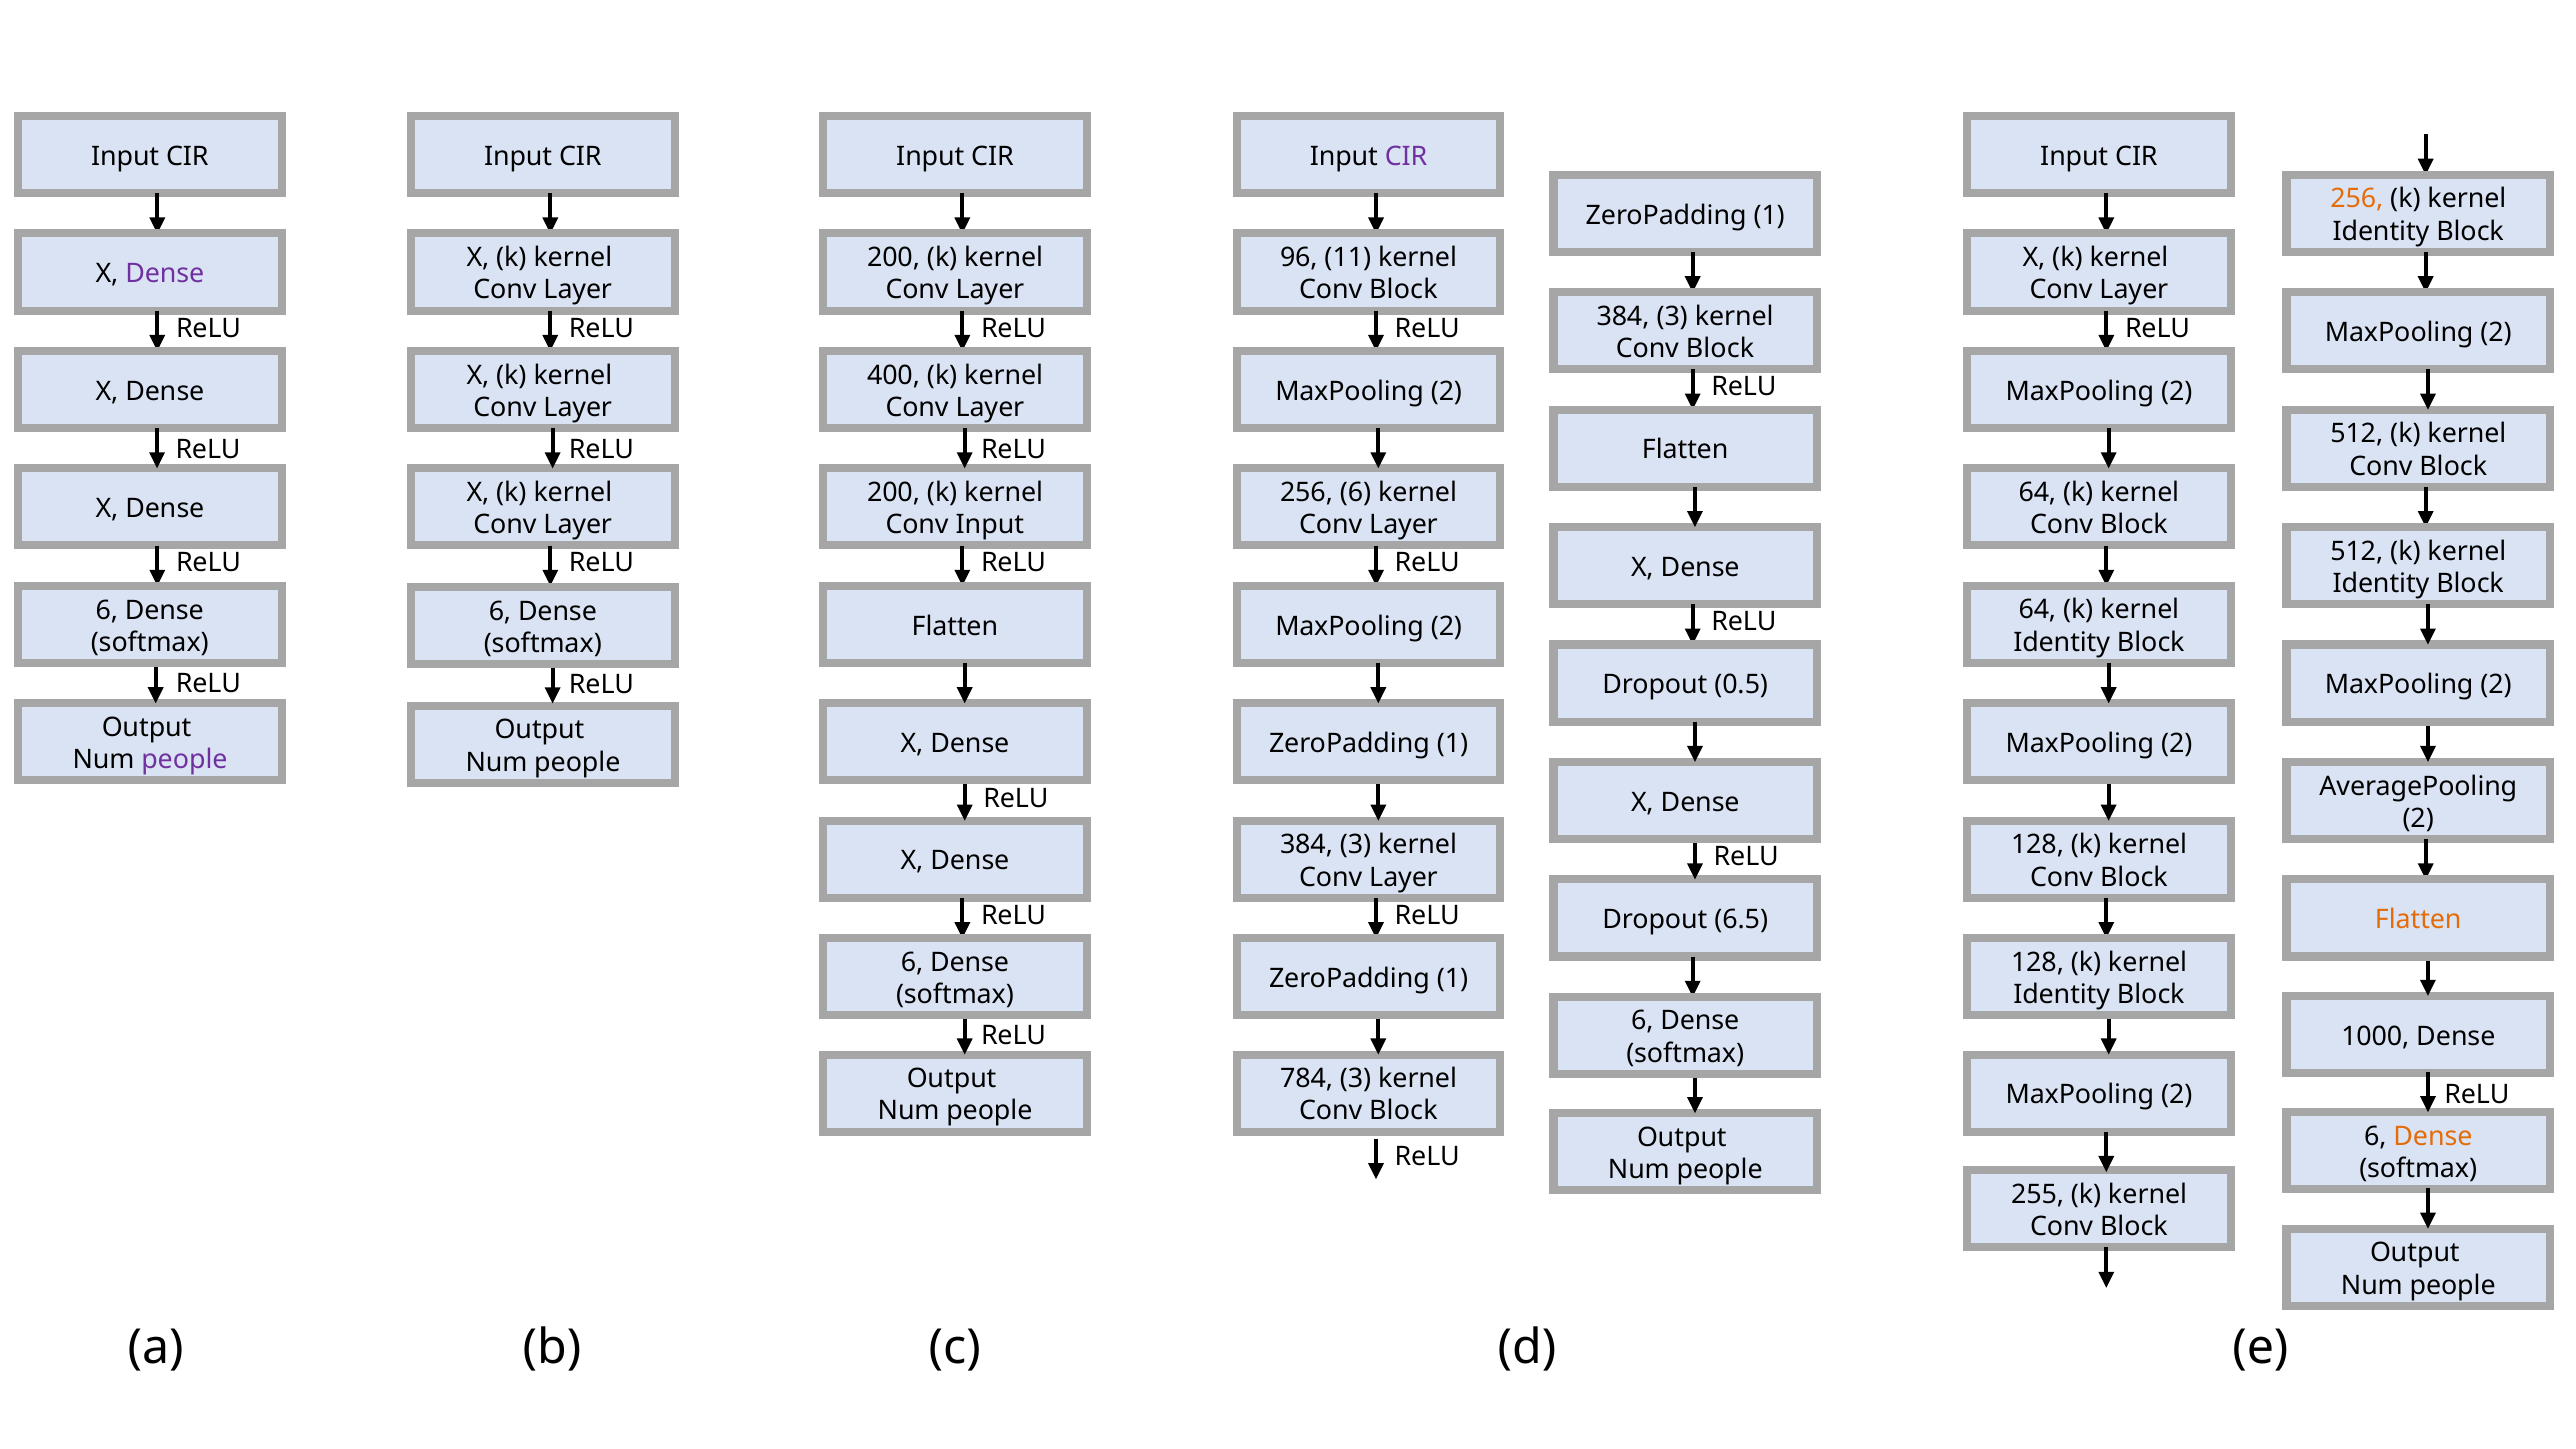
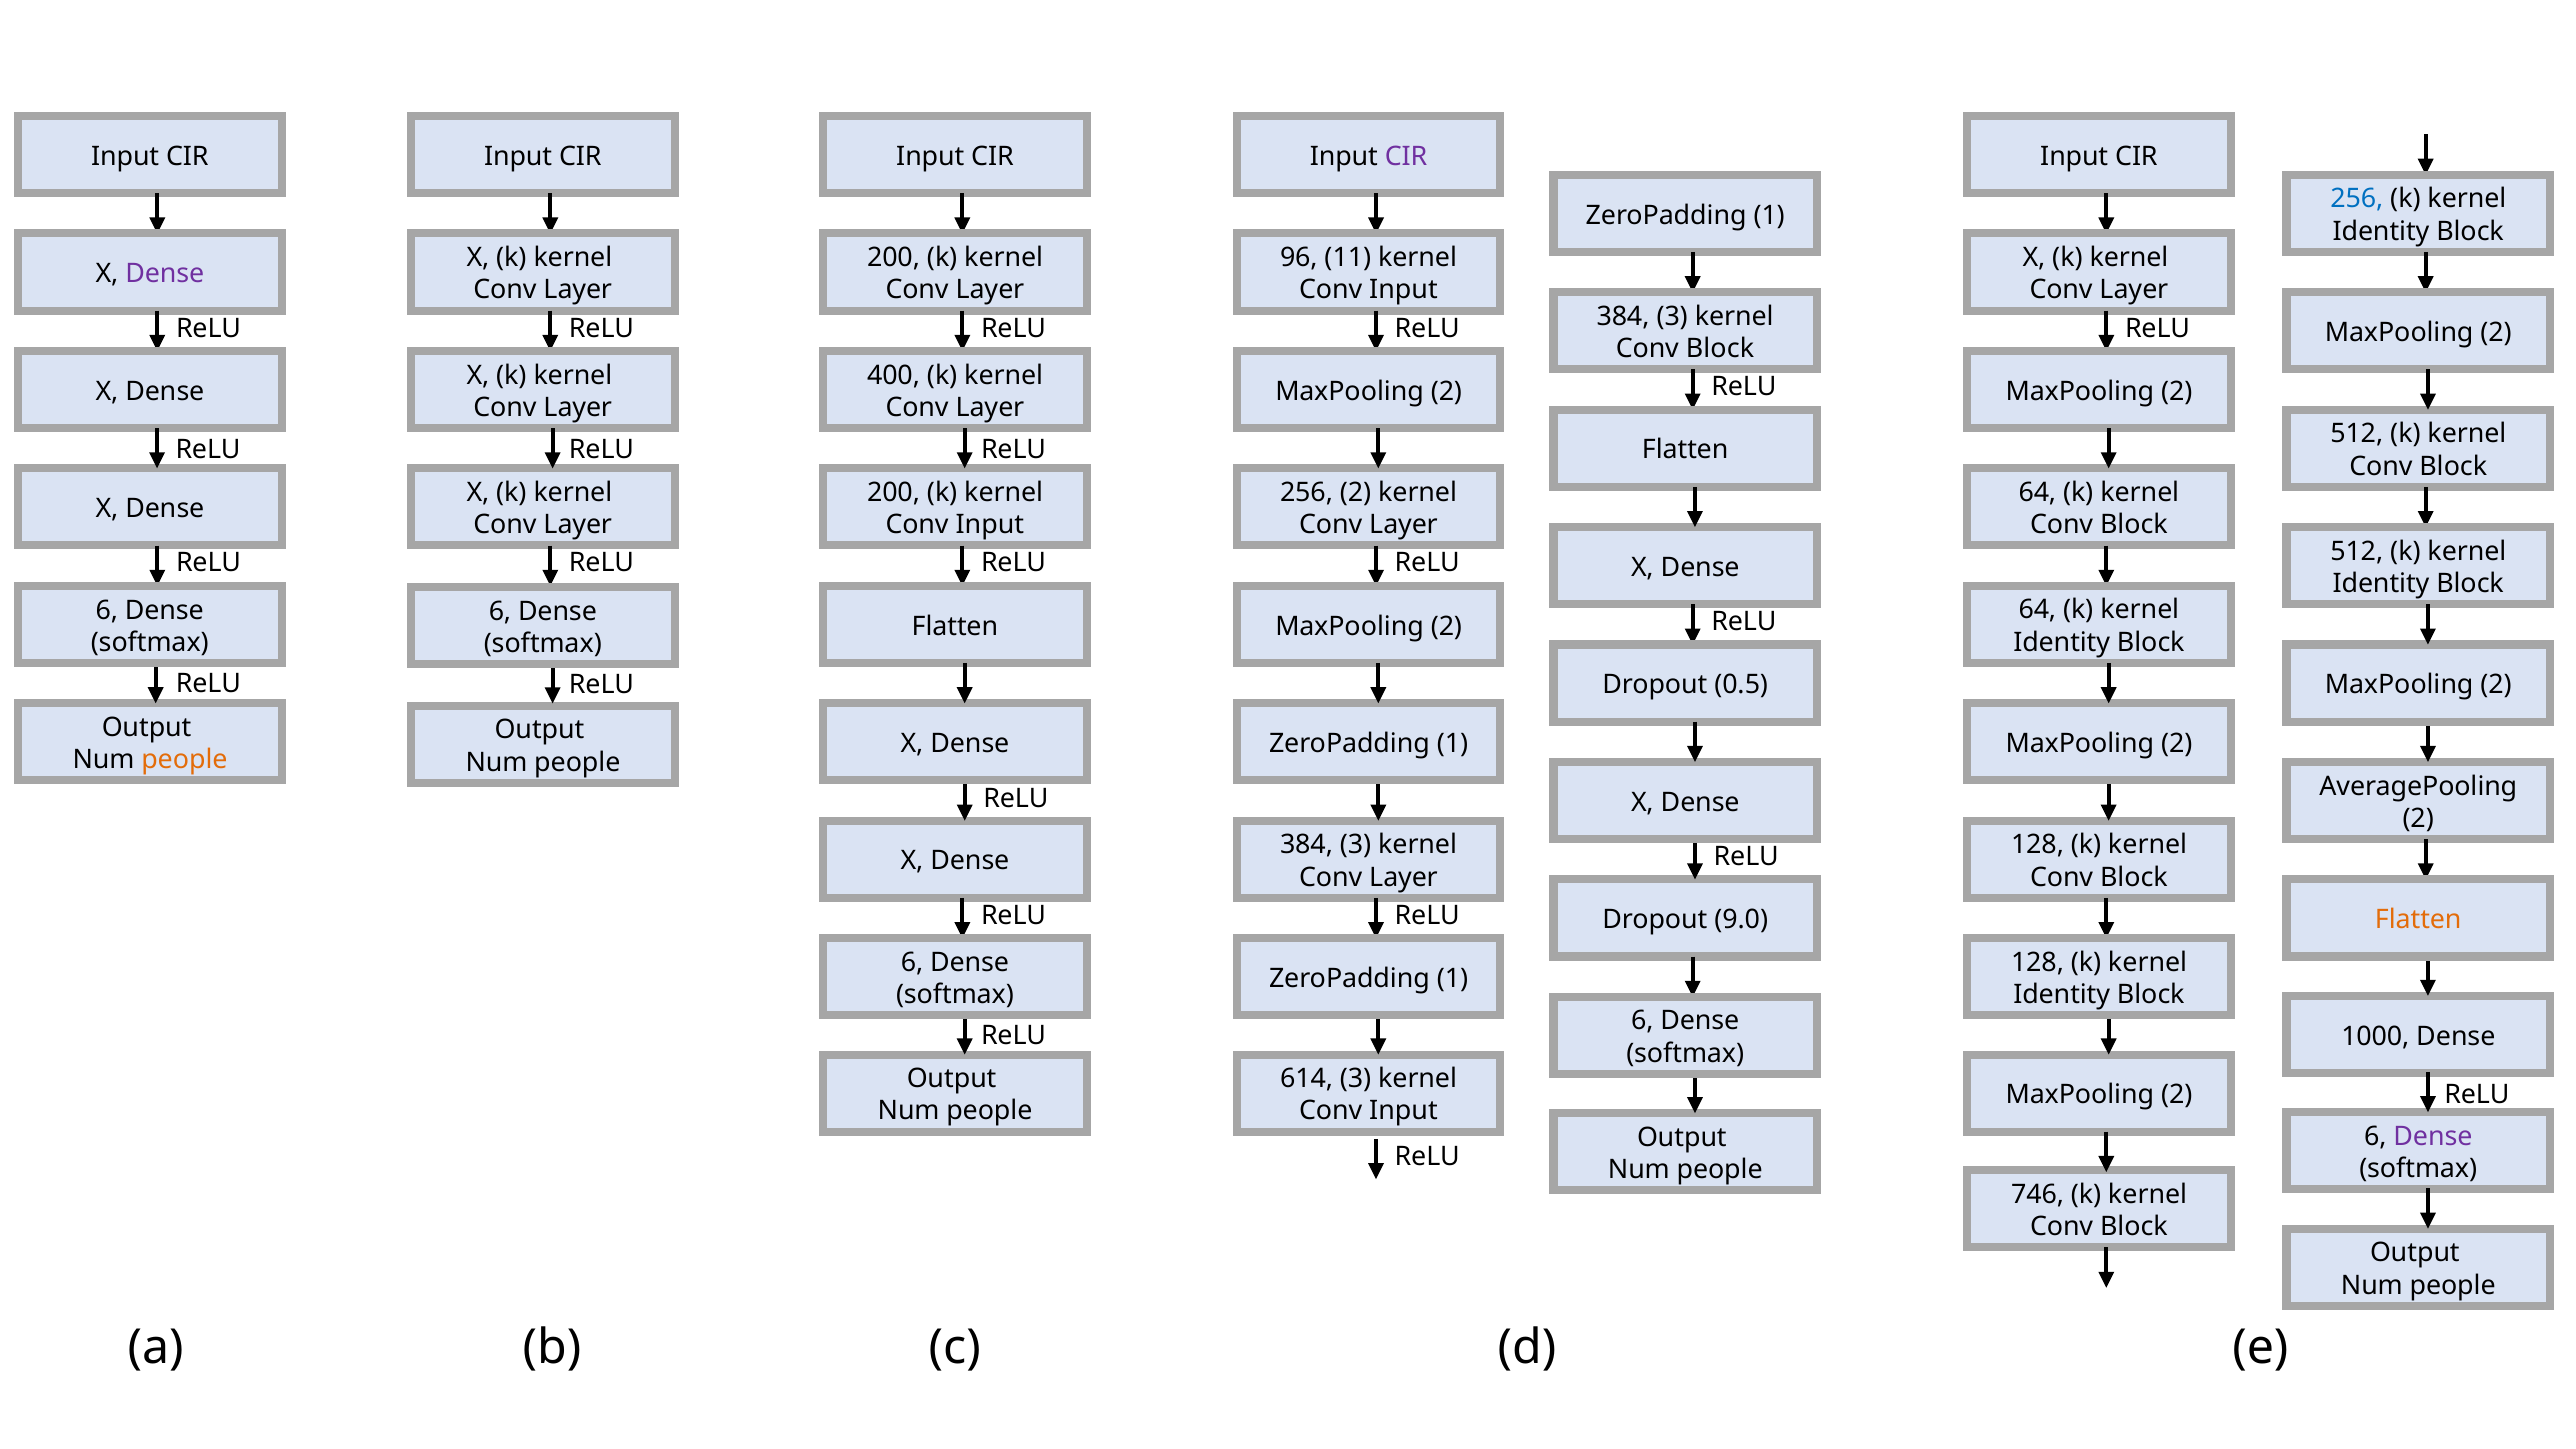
256 at (2357, 199) colour: orange -> blue
Block at (1403, 290): Block -> Input
256 6: 6 -> 2
people at (184, 760) colour: purple -> orange
6.5: 6.5 -> 9.0
784: 784 -> 614
Block at (1403, 1111): Block -> Input
Dense at (2433, 1136) colour: orange -> purple
255: 255 -> 746
